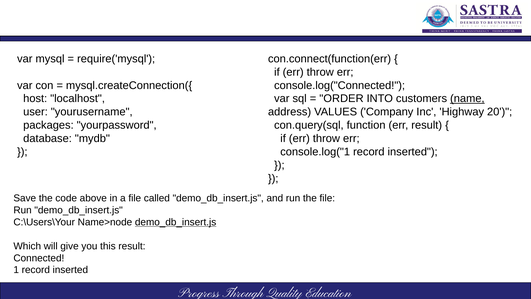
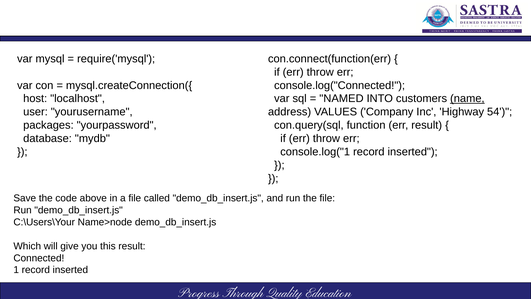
ORDER: ORDER -> NAMED
20: 20 -> 54
demo_db_insert.js at (176, 222) underline: present -> none
